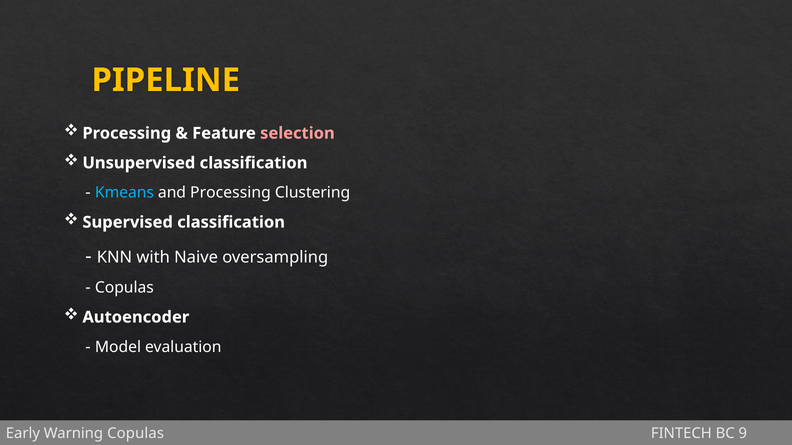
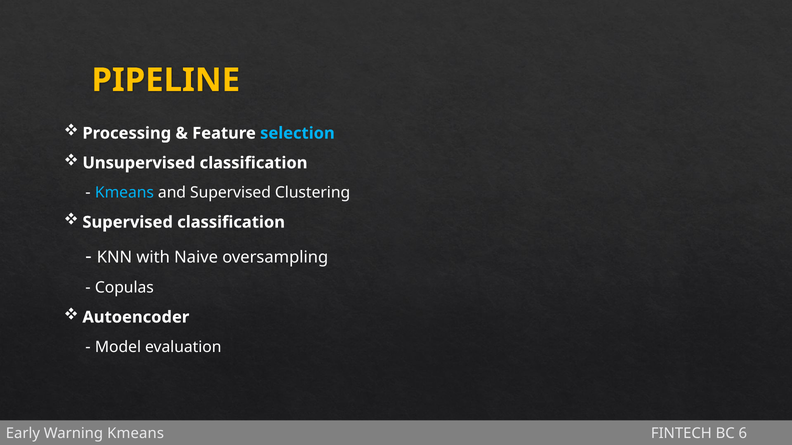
selection colour: pink -> light blue
and Processing: Processing -> Supervised
Warning Copulas: Copulas -> Kmeans
9: 9 -> 6
